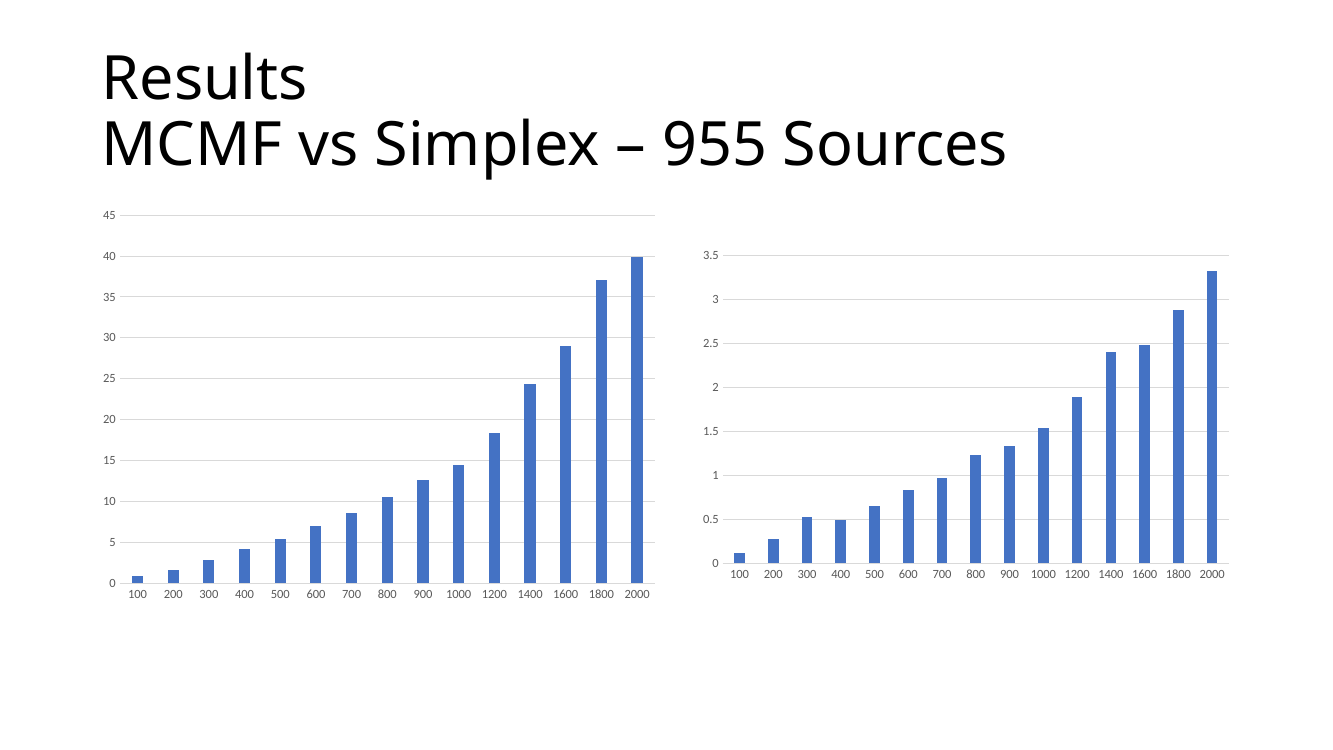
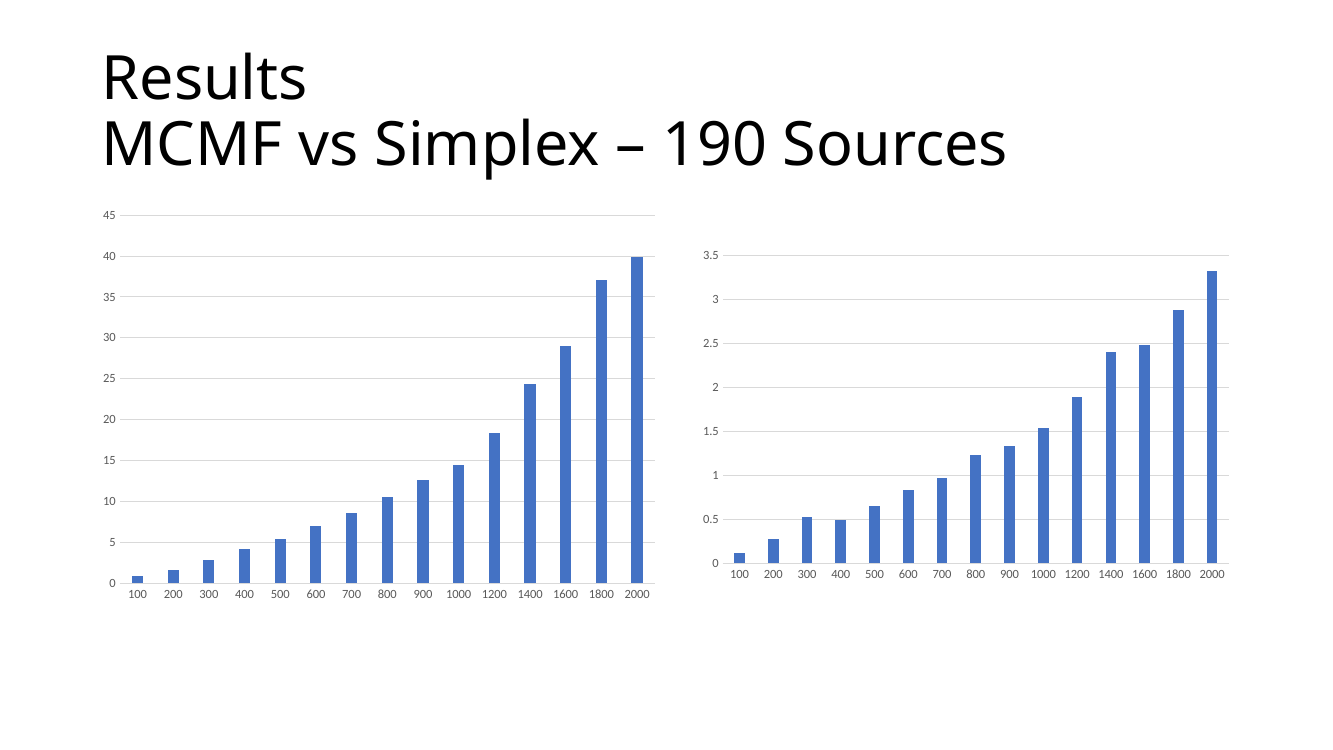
955: 955 -> 190
